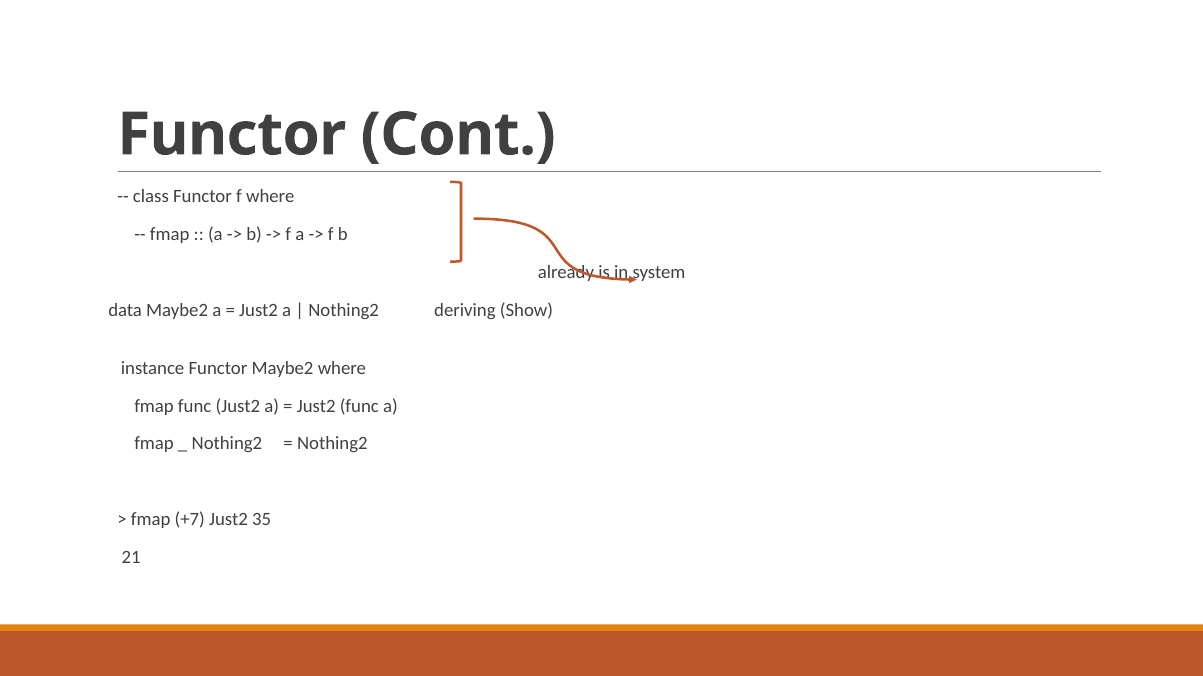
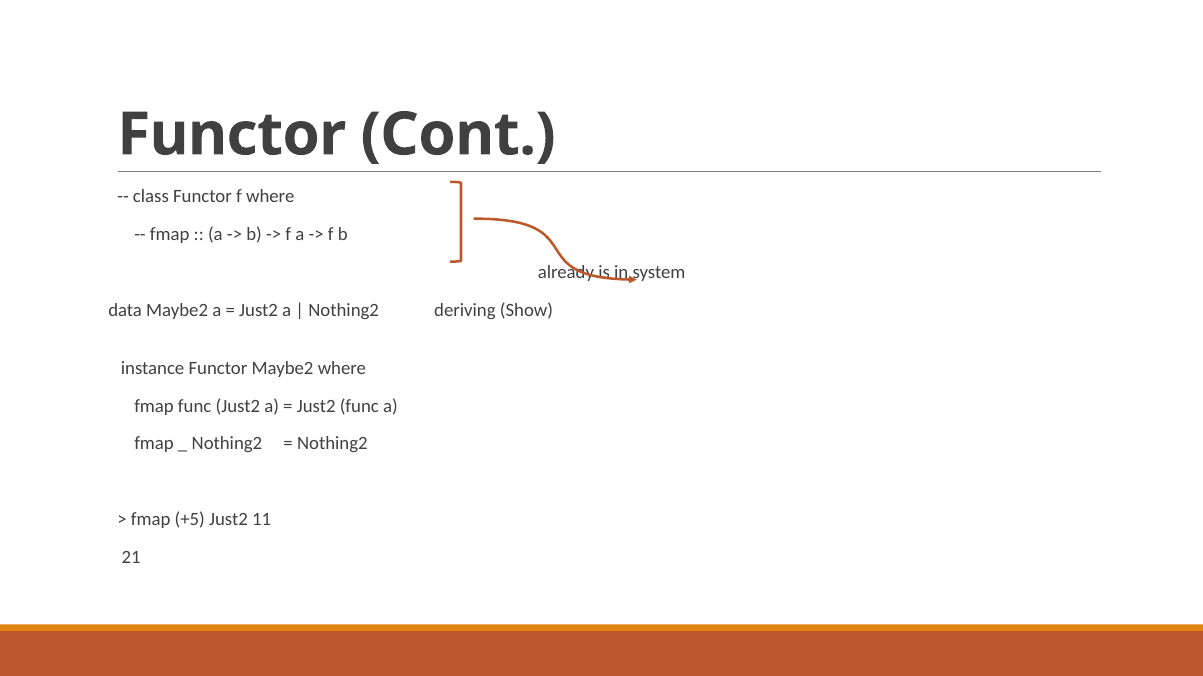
+7: +7 -> +5
35: 35 -> 11
